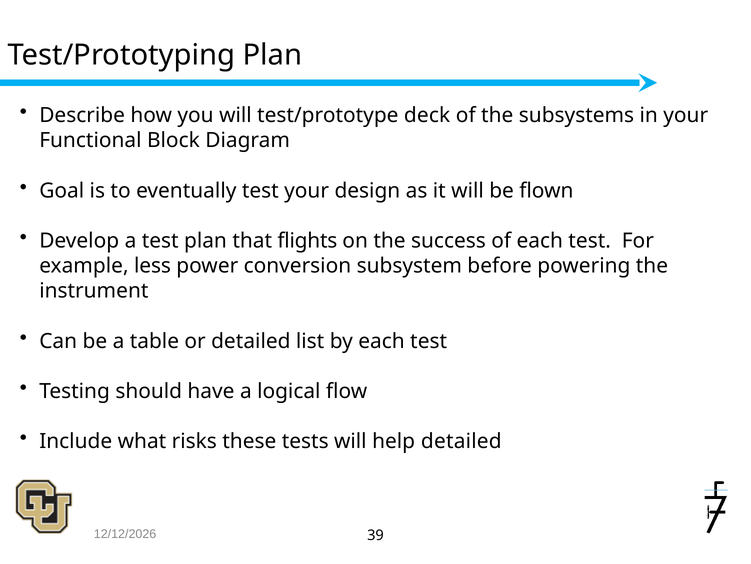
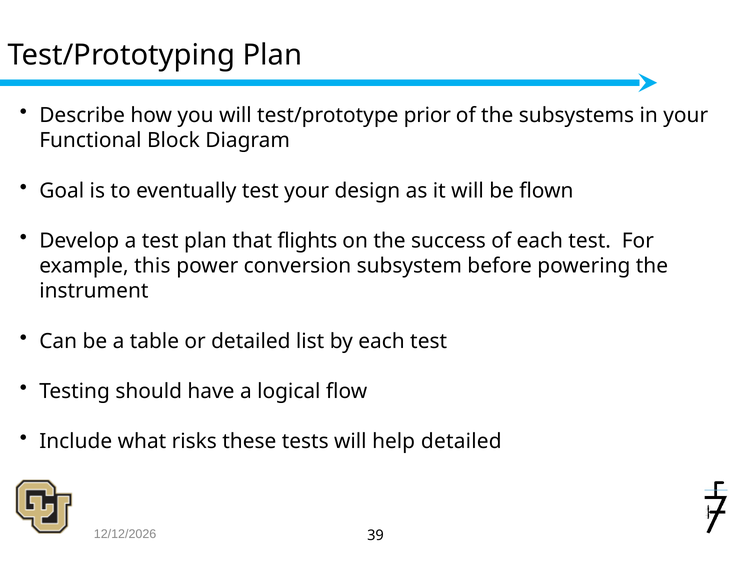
deck: deck -> prior
less: less -> this
